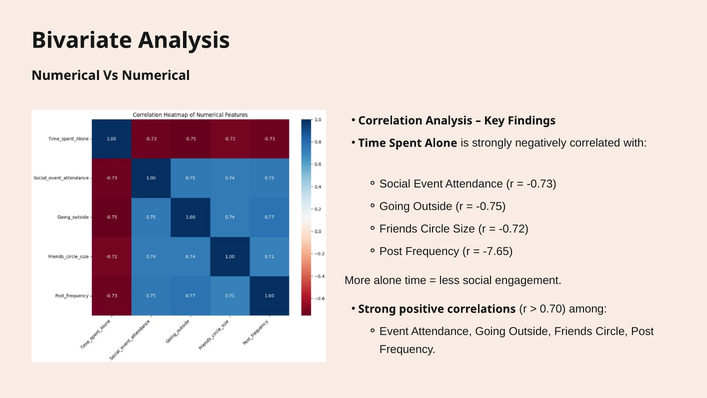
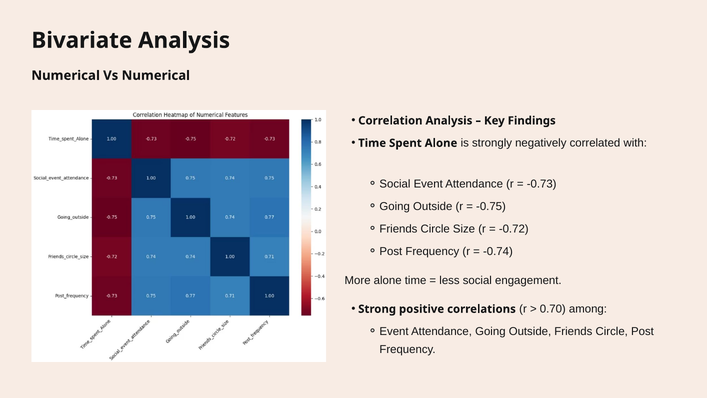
-7.65: -7.65 -> -0.74
